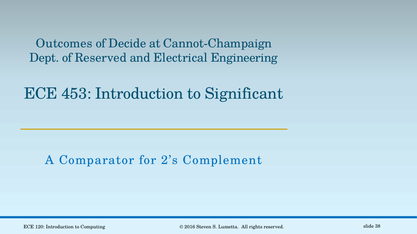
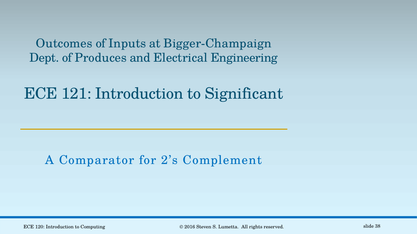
Decide: Decide -> Inputs
Cannot-Champaign: Cannot-Champaign -> Bigger-Champaign
of Reserved: Reserved -> Produces
453: 453 -> 121
